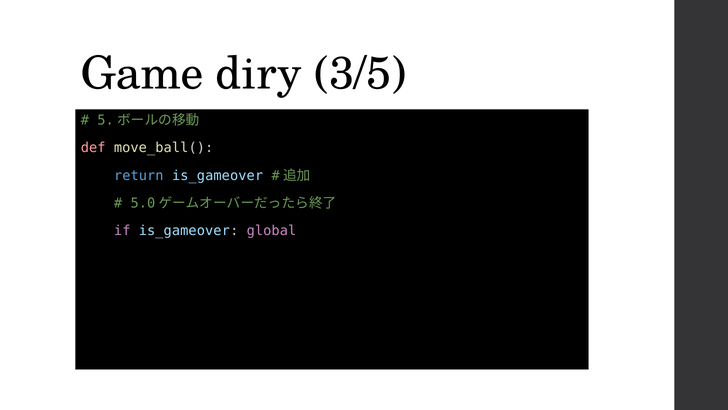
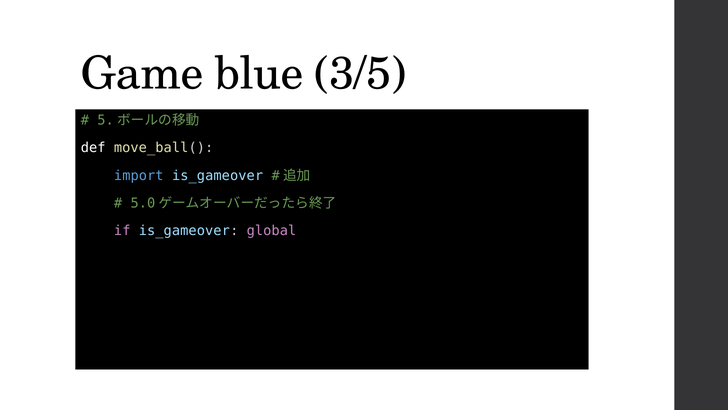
diry: diry -> blue
def colour: pink -> white
return: return -> import
